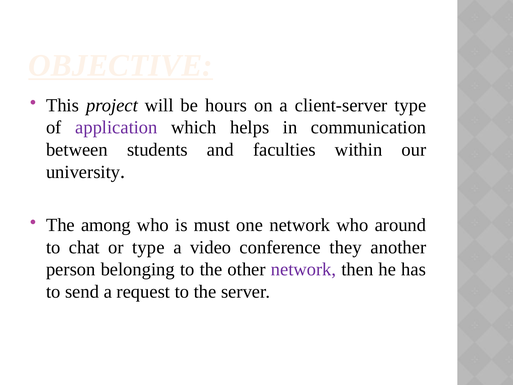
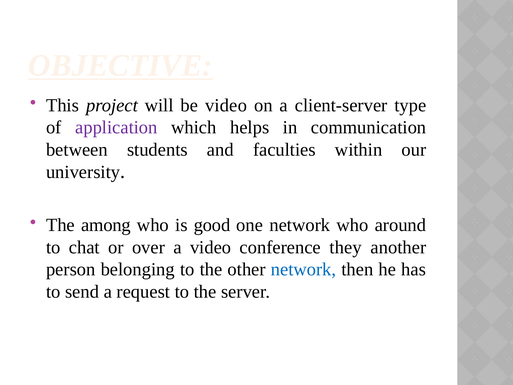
be hours: hours -> video
must: must -> good
or type: type -> over
network at (304, 269) colour: purple -> blue
